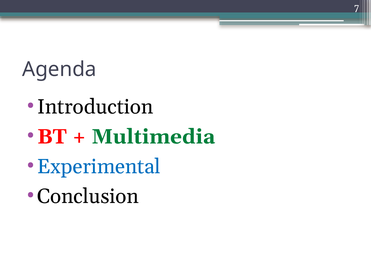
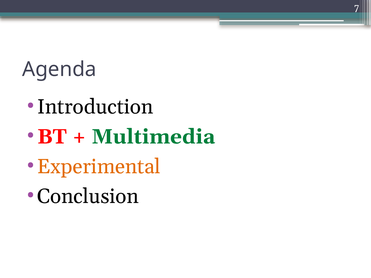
Experimental colour: blue -> orange
